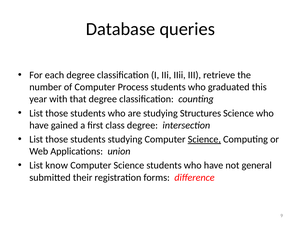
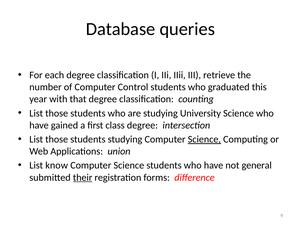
Process: Process -> Control
Structures: Structures -> University
their underline: none -> present
